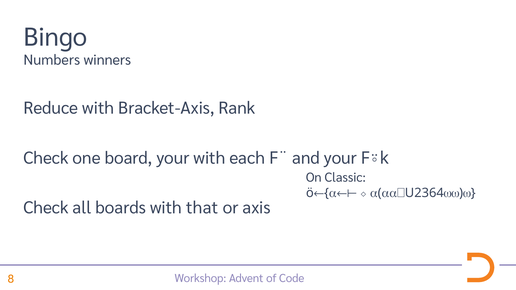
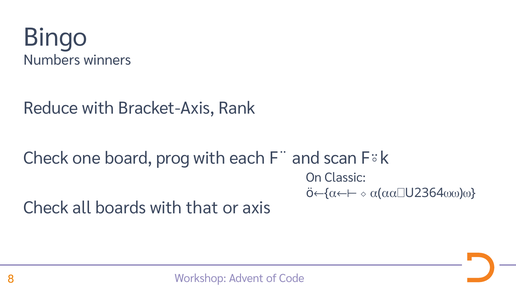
board your: your -> prog
and your: your -> scan
